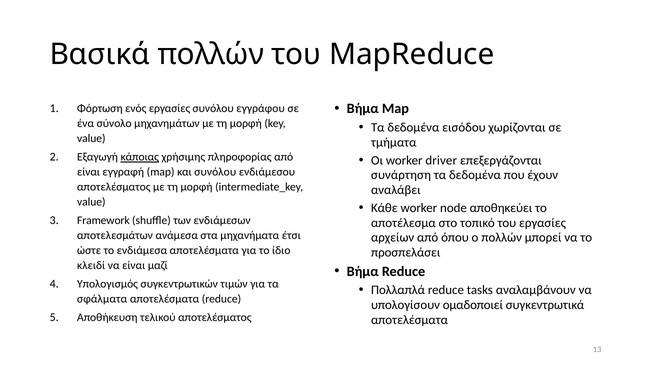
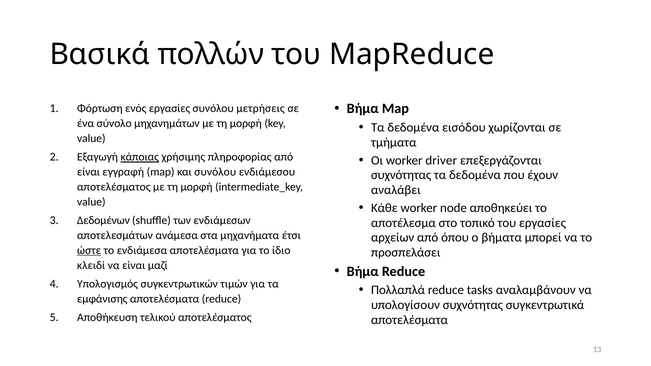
εγγράφου: εγγράφου -> μετρήσεις
συνάρτηση at (401, 175): συνάρτηση -> συχνότητας
Framework: Framework -> Δεδομένων
ο πολλών: πολλών -> βήματα
ώστε underline: none -> present
σφάλματα: σφάλματα -> εμφάνισης
υπολογίσουν ομαδοποιεί: ομαδοποιεί -> συχνότητας
